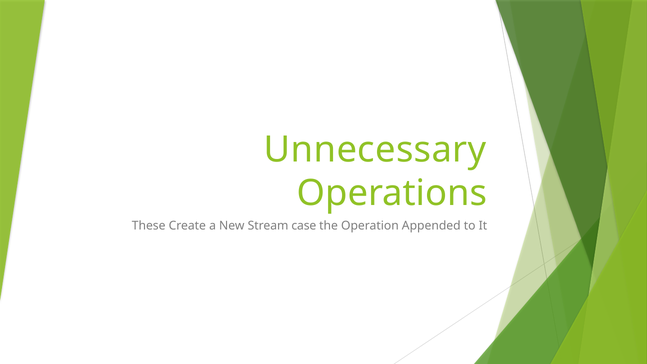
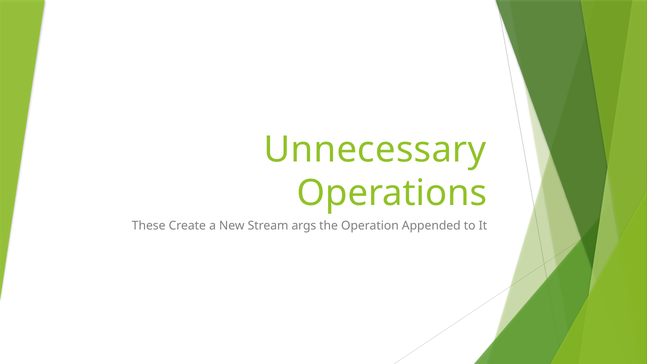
case: case -> args
